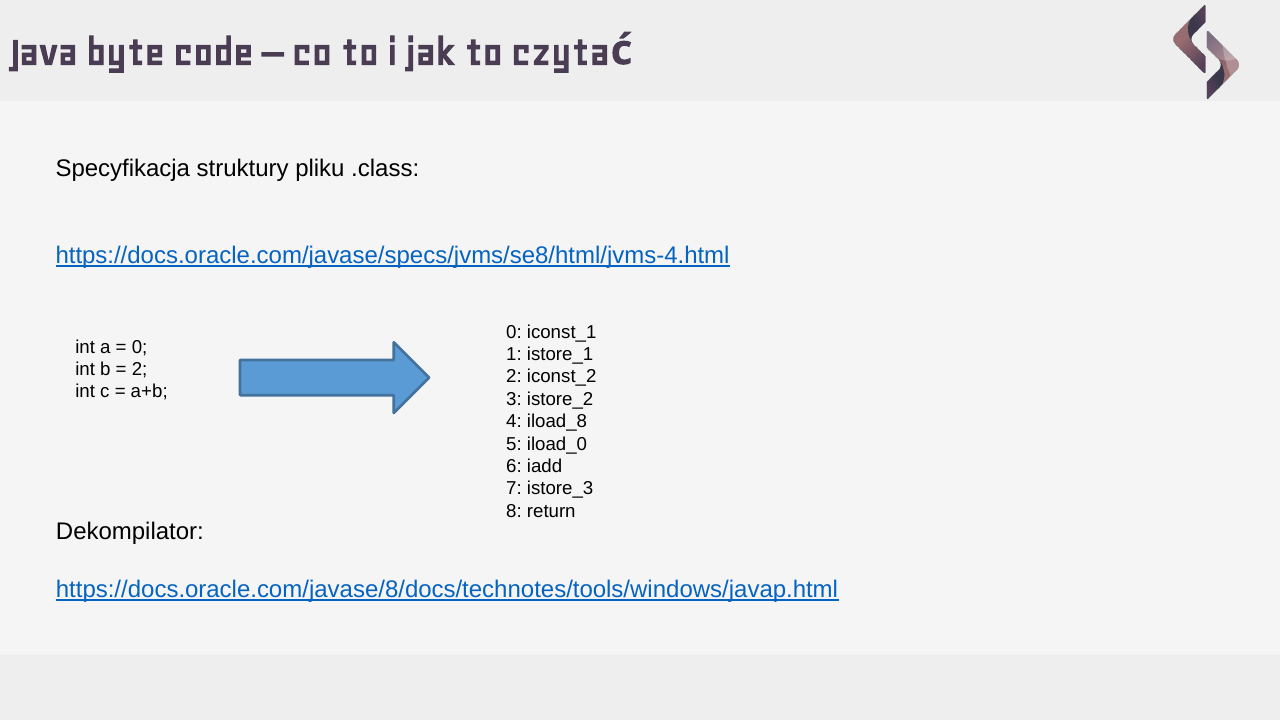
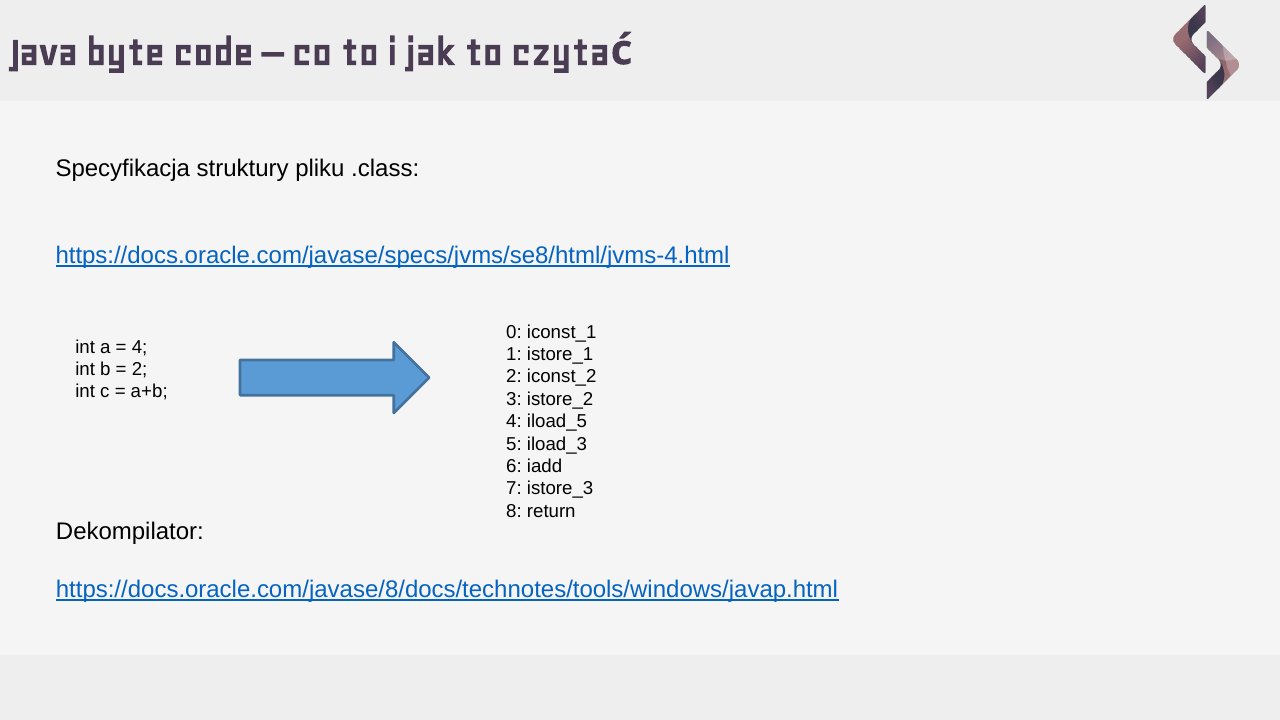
0 at (140, 347): 0 -> 4
iload_8: iload_8 -> iload_5
iload_0: iload_0 -> iload_3
